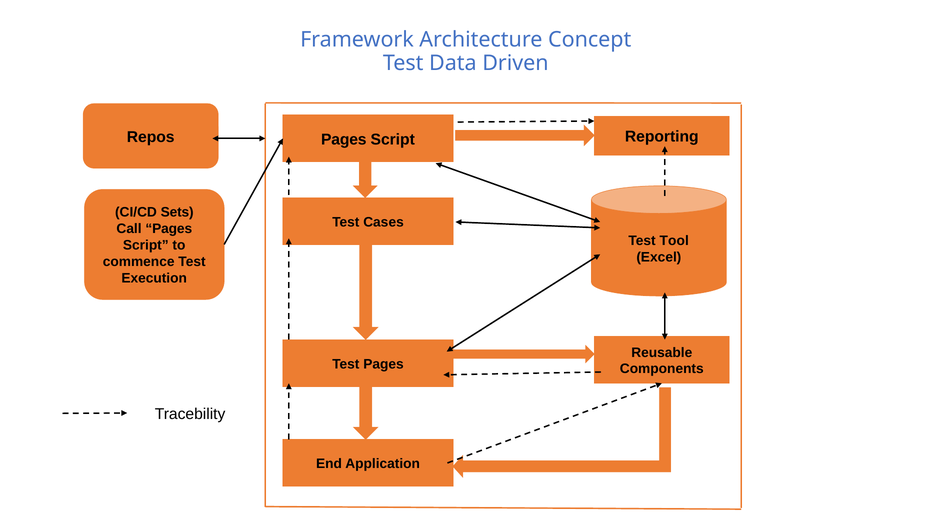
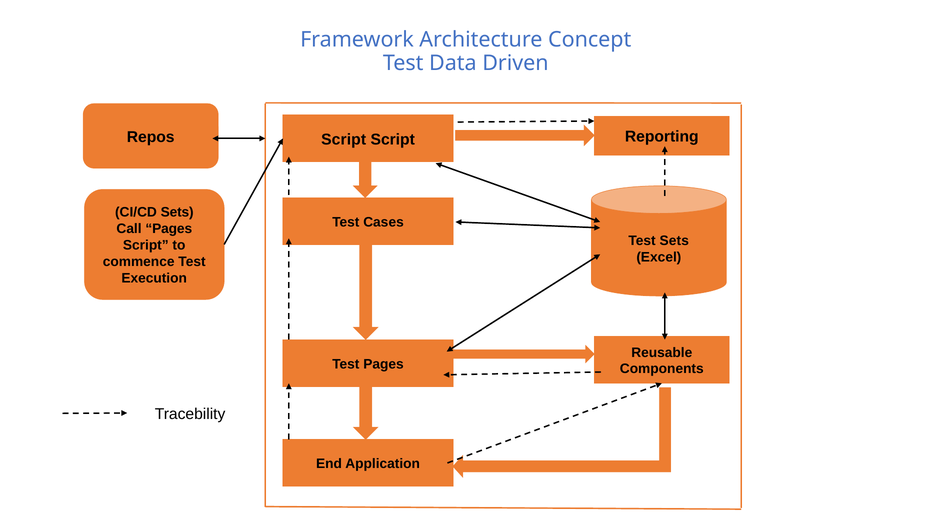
Pages at (344, 139): Pages -> Script
Test Tool: Tool -> Sets
